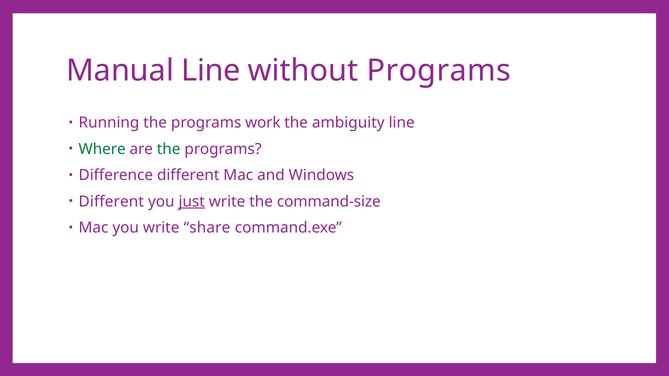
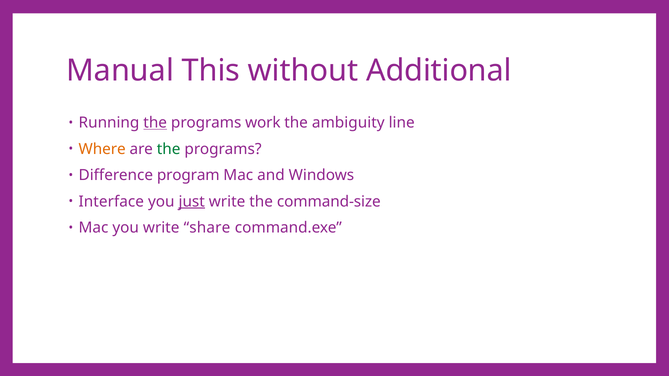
Manual Line: Line -> This
without Programs: Programs -> Additional
the at (155, 123) underline: none -> present
Where colour: green -> orange
Difference different: different -> program
Different at (111, 202): Different -> Interface
